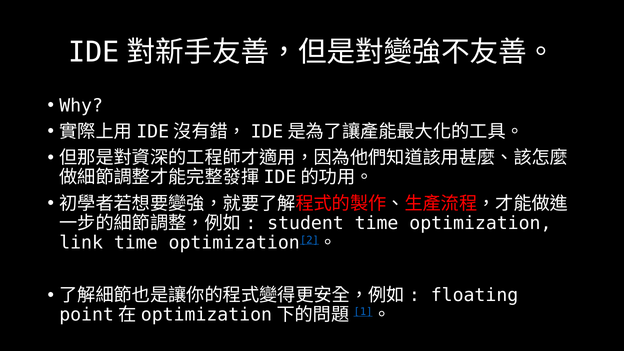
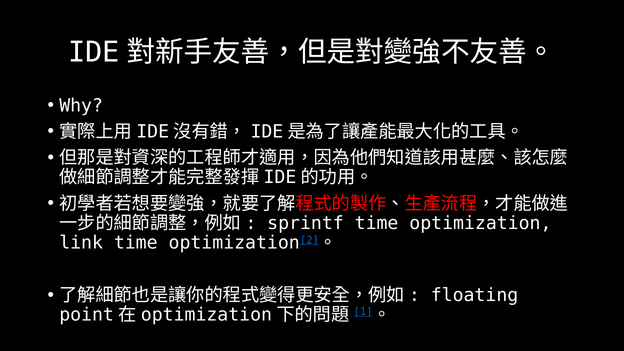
student: student -> sprintf
